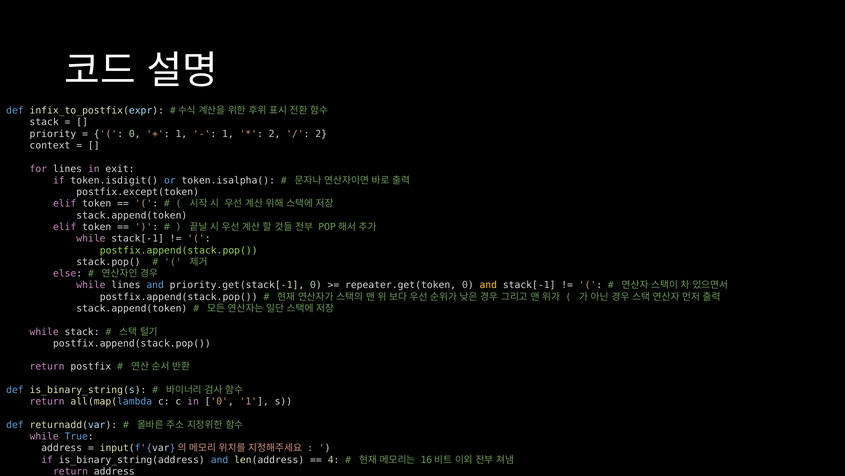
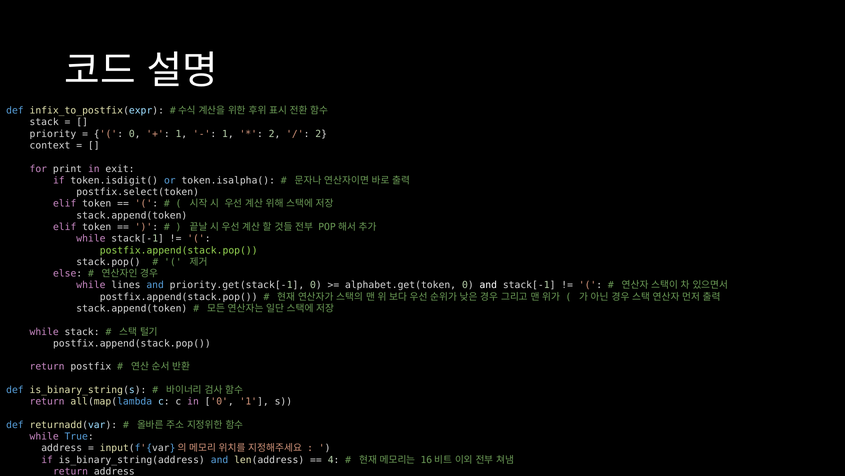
for lines: lines -> print
postfix.except(token: postfix.except(token -> postfix.select(token
repeater.get(token: repeater.get(token -> alphabet.get(token
and at (488, 285) colour: yellow -> white
